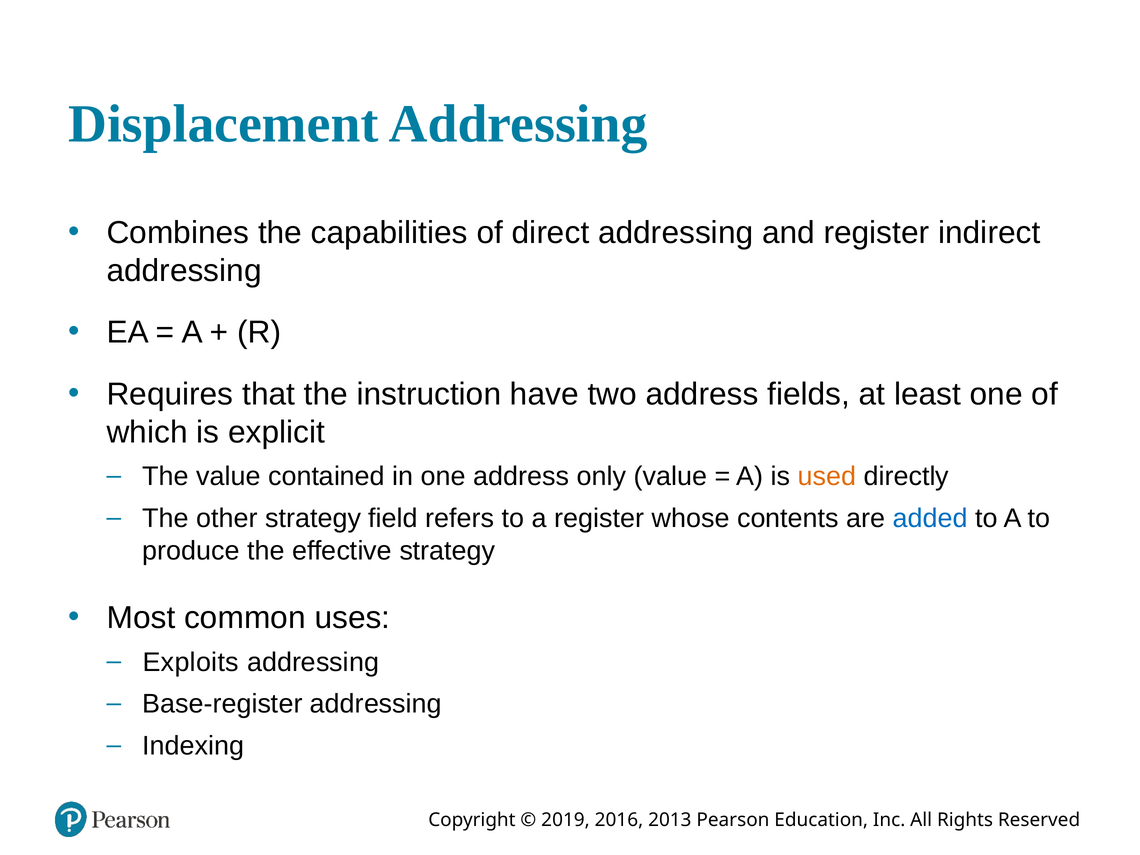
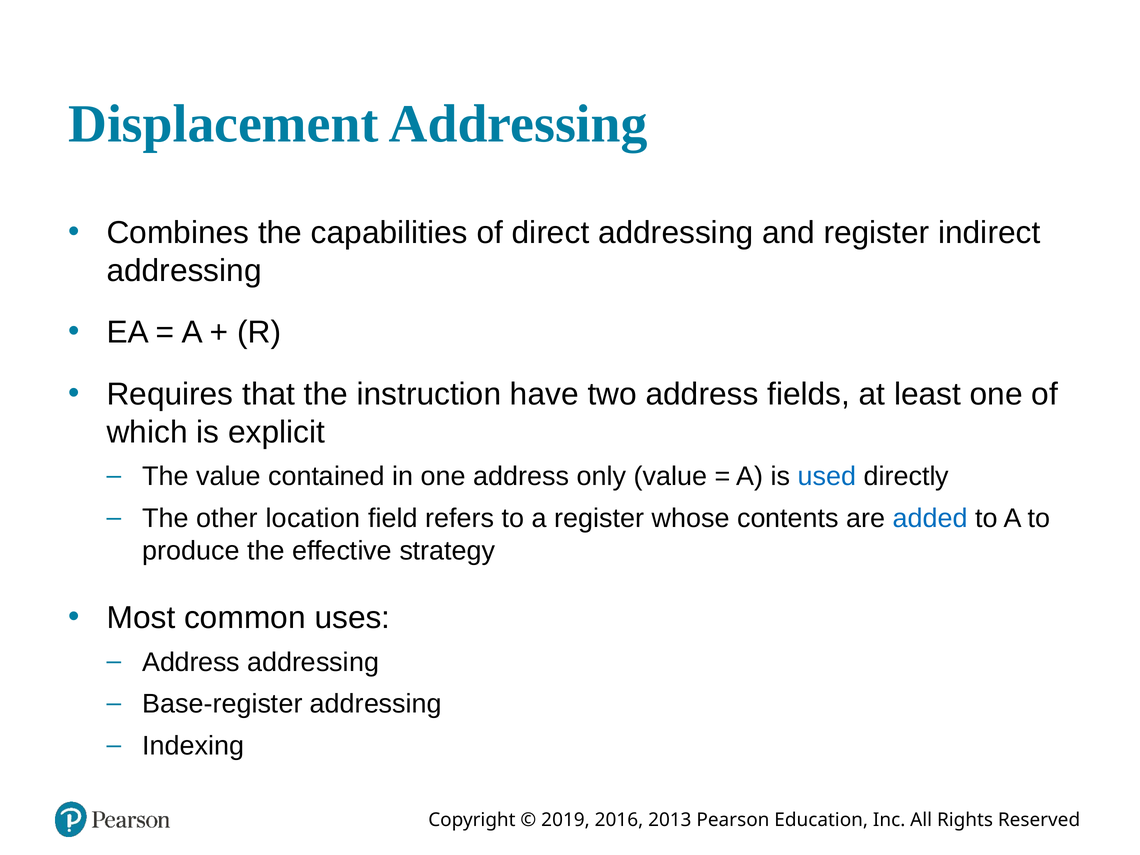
used colour: orange -> blue
other strategy: strategy -> location
Exploits at (191, 662): Exploits -> Address
